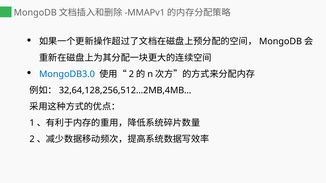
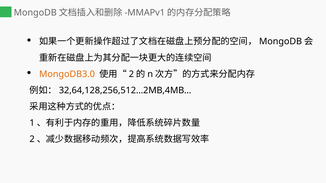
MongoDB3.0 colour: blue -> orange
